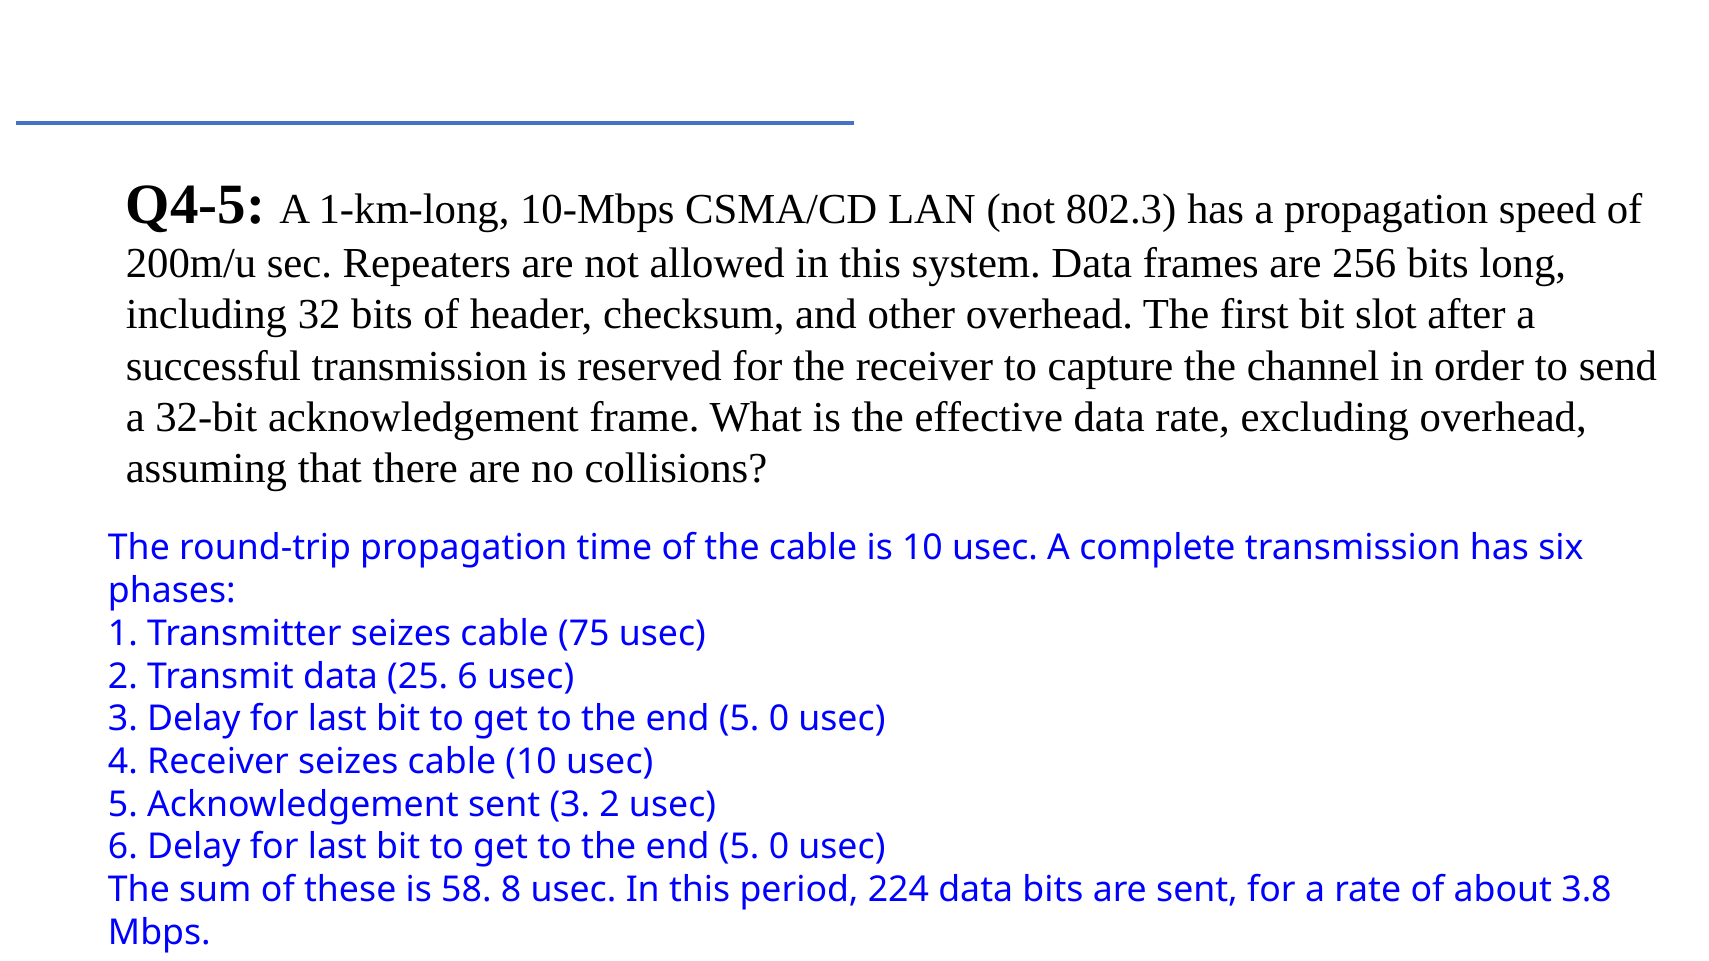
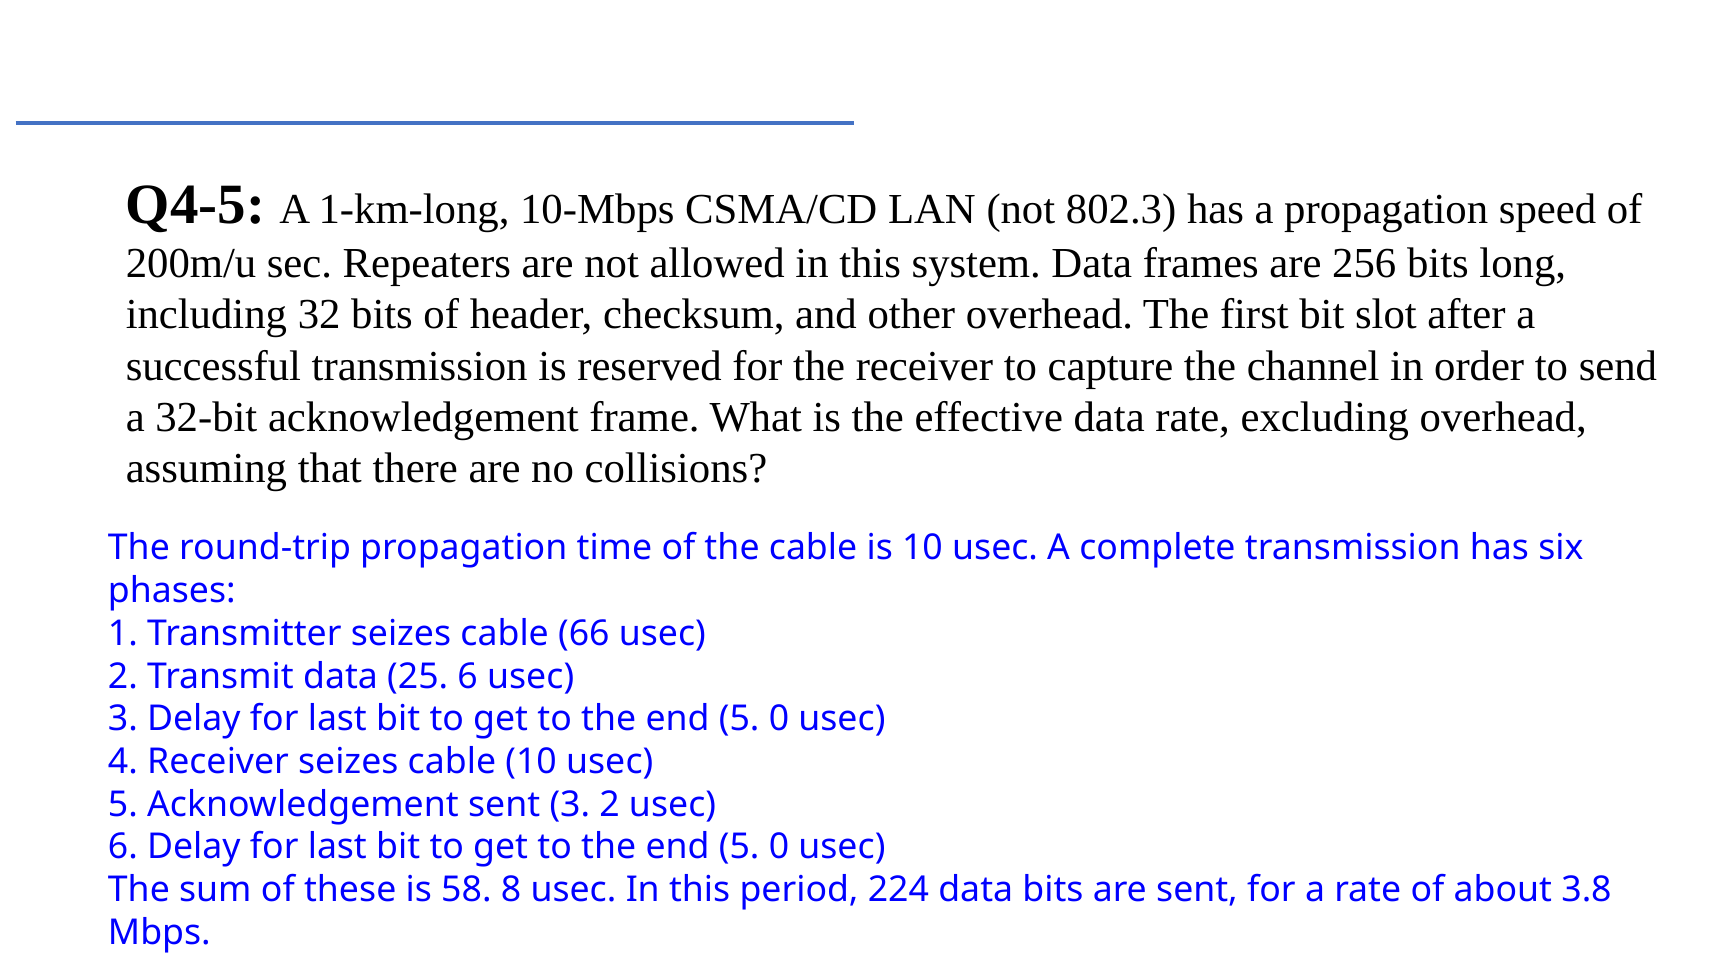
75: 75 -> 66
